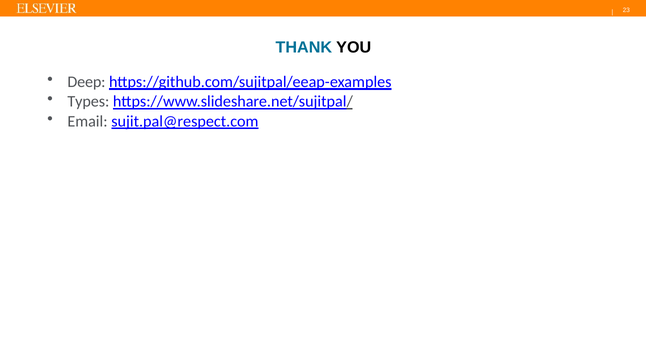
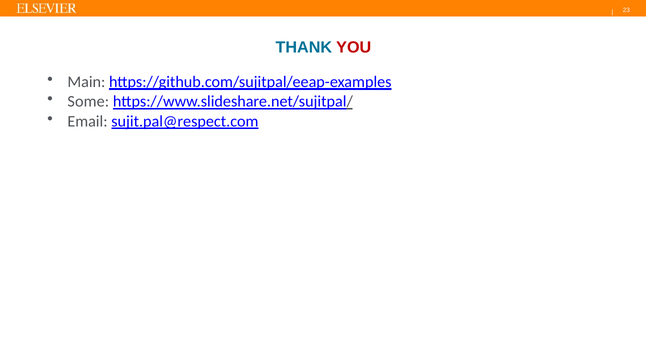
YOU colour: black -> red
Deep: Deep -> Main
Types: Types -> Some
